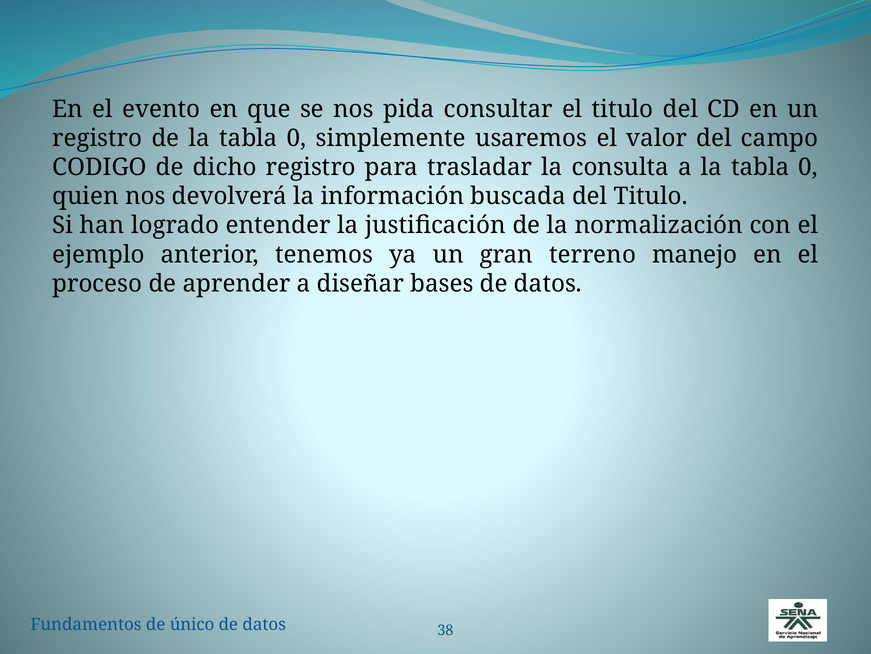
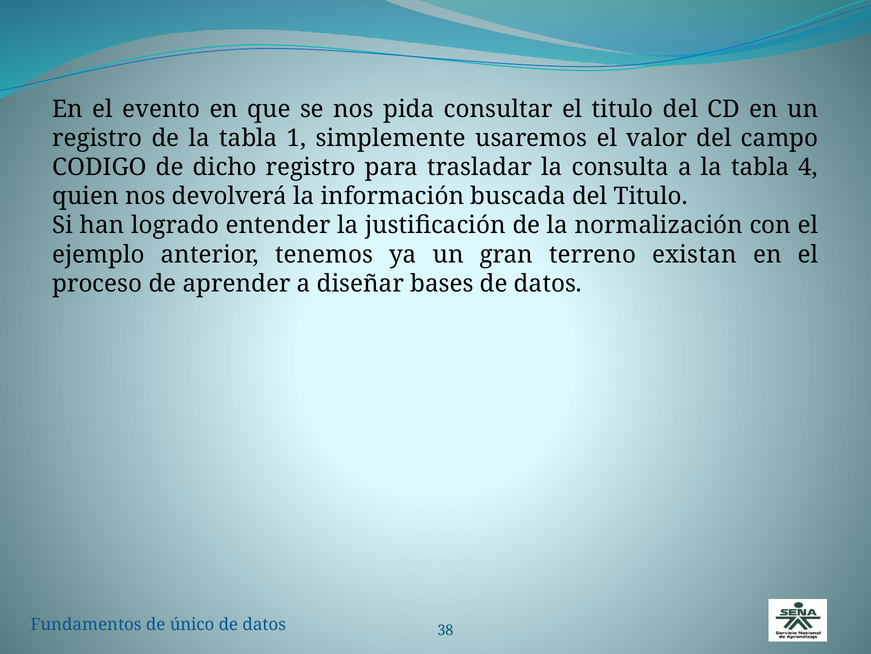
de la tabla 0: 0 -> 1
a la tabla 0: 0 -> 4
manejo: manejo -> existan
